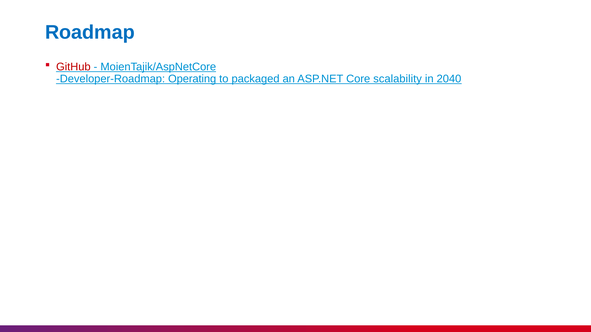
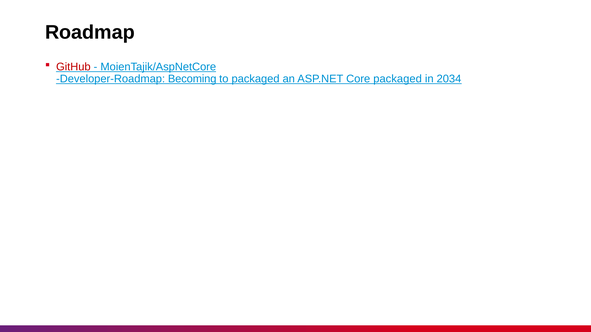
Roadmap colour: blue -> black
Operating: Operating -> Becoming
Core scalability: scalability -> packaged
2040: 2040 -> 2034
